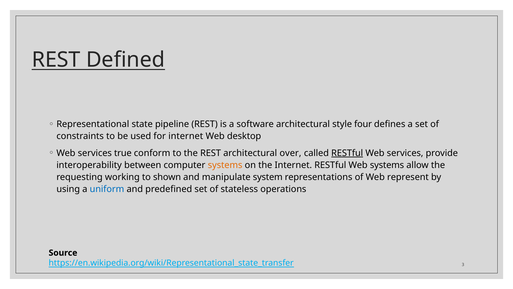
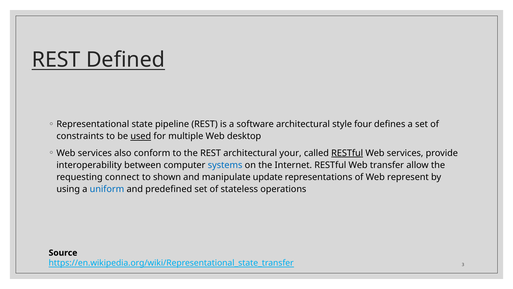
used underline: none -> present
for internet: internet -> multiple
true: true -> also
over: over -> your
systems at (225, 165) colour: orange -> blue
Web systems: systems -> transfer
working: working -> connect
system: system -> update
